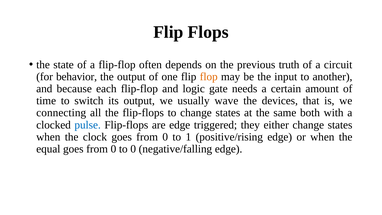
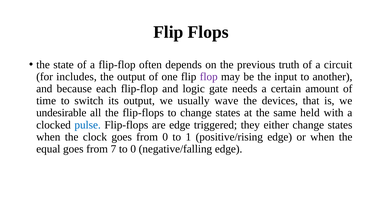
behavior: behavior -> includes
flop colour: orange -> purple
connecting: connecting -> undesirable
both: both -> held
0 at (113, 149): 0 -> 7
